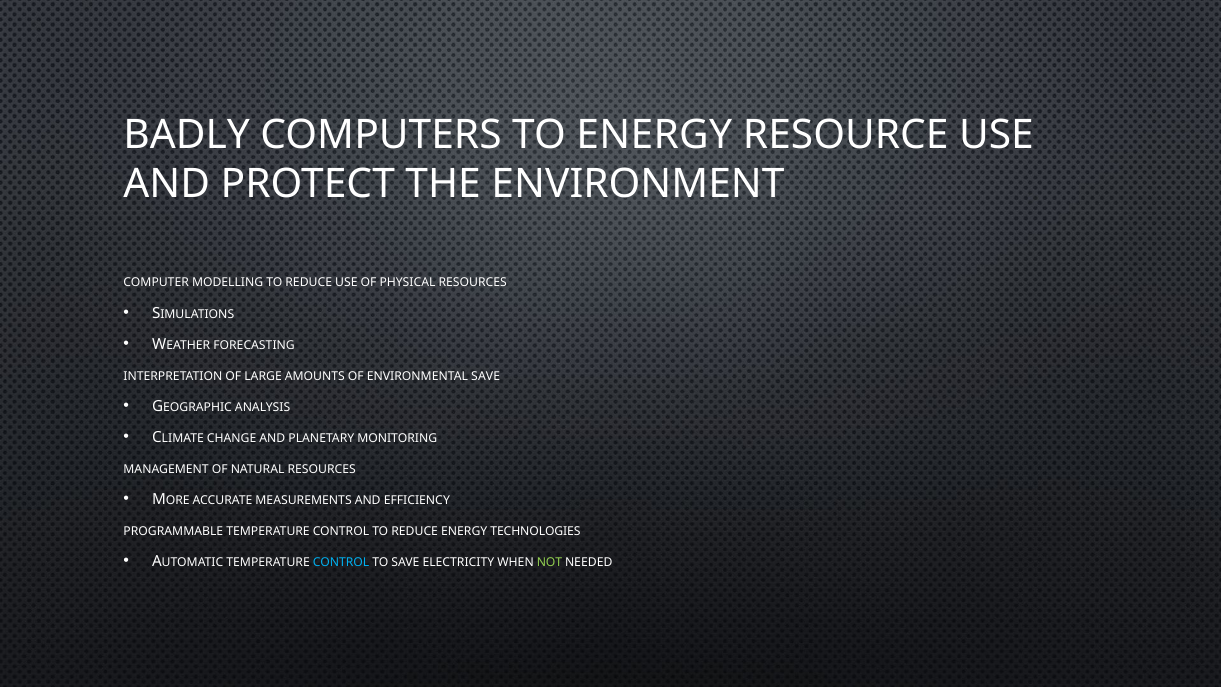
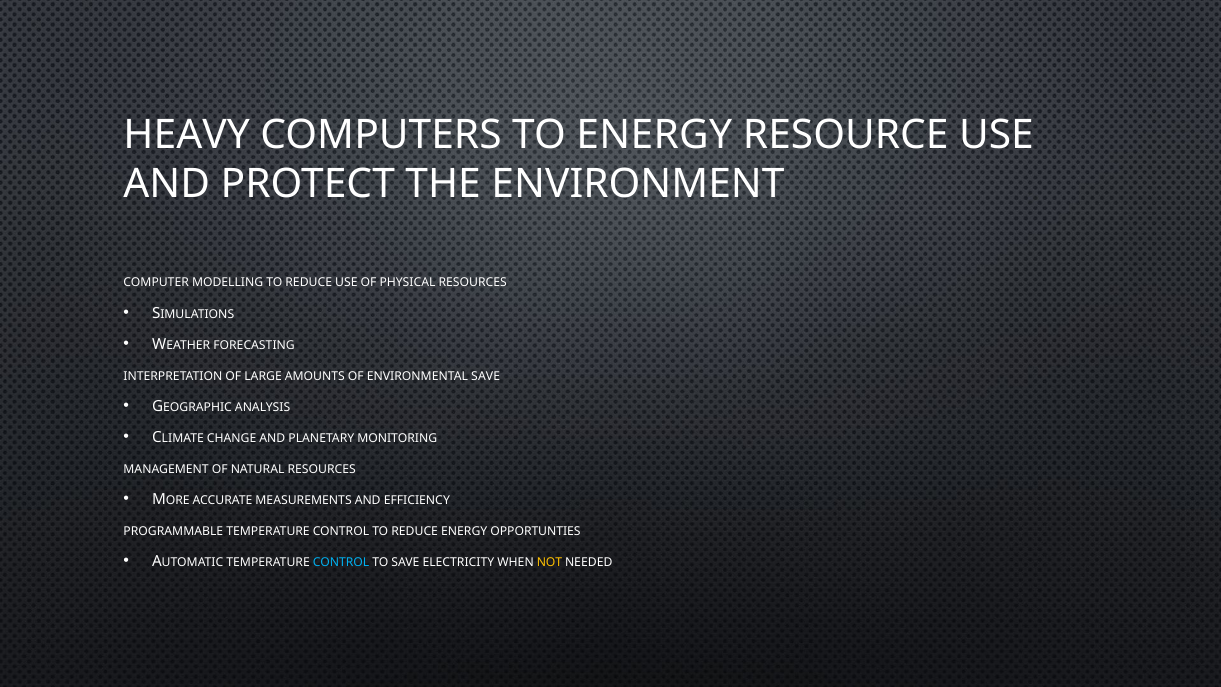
BADLY: BADLY -> HEAVY
TECHNOLOGIES: TECHNOLOGIES -> OPPORTUNTIES
NOT colour: light green -> yellow
